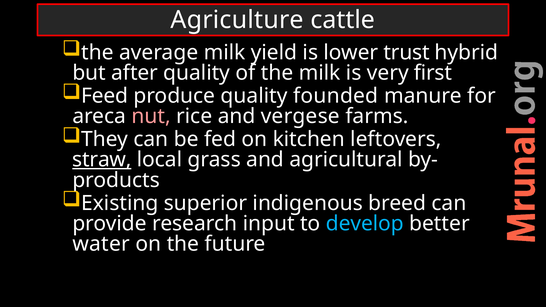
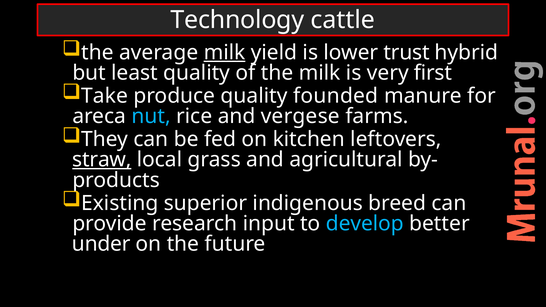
Agriculture: Agriculture -> Technology
milk at (225, 52) underline: none -> present
after: after -> least
Feed: Feed -> Take
nut colour: pink -> light blue
water: water -> under
